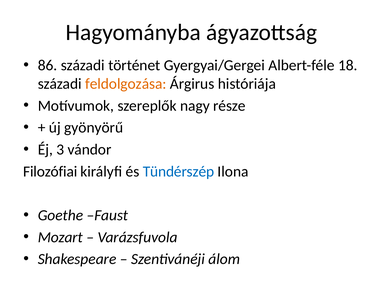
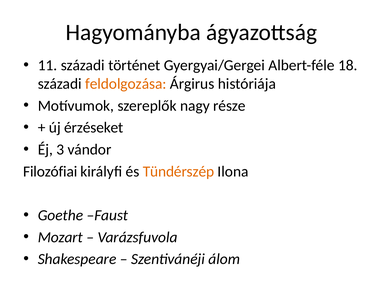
86: 86 -> 11
gyönyörű: gyönyörű -> érzéseket
Tündérszép colour: blue -> orange
